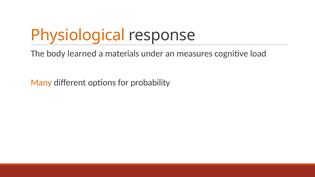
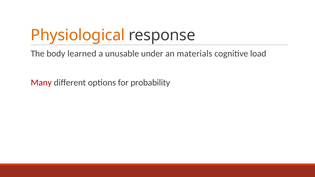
materials: materials -> unusable
measures: measures -> materials
Many colour: orange -> red
